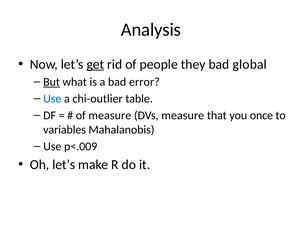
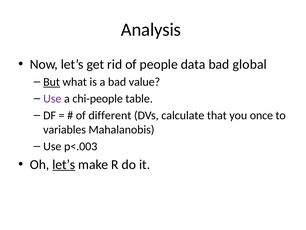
get underline: present -> none
they: they -> data
error: error -> value
Use at (52, 98) colour: blue -> purple
chi-outlier: chi-outlier -> chi-people
of measure: measure -> different
DVs measure: measure -> calculate
p<.009: p<.009 -> p<.003
let’s at (64, 164) underline: none -> present
